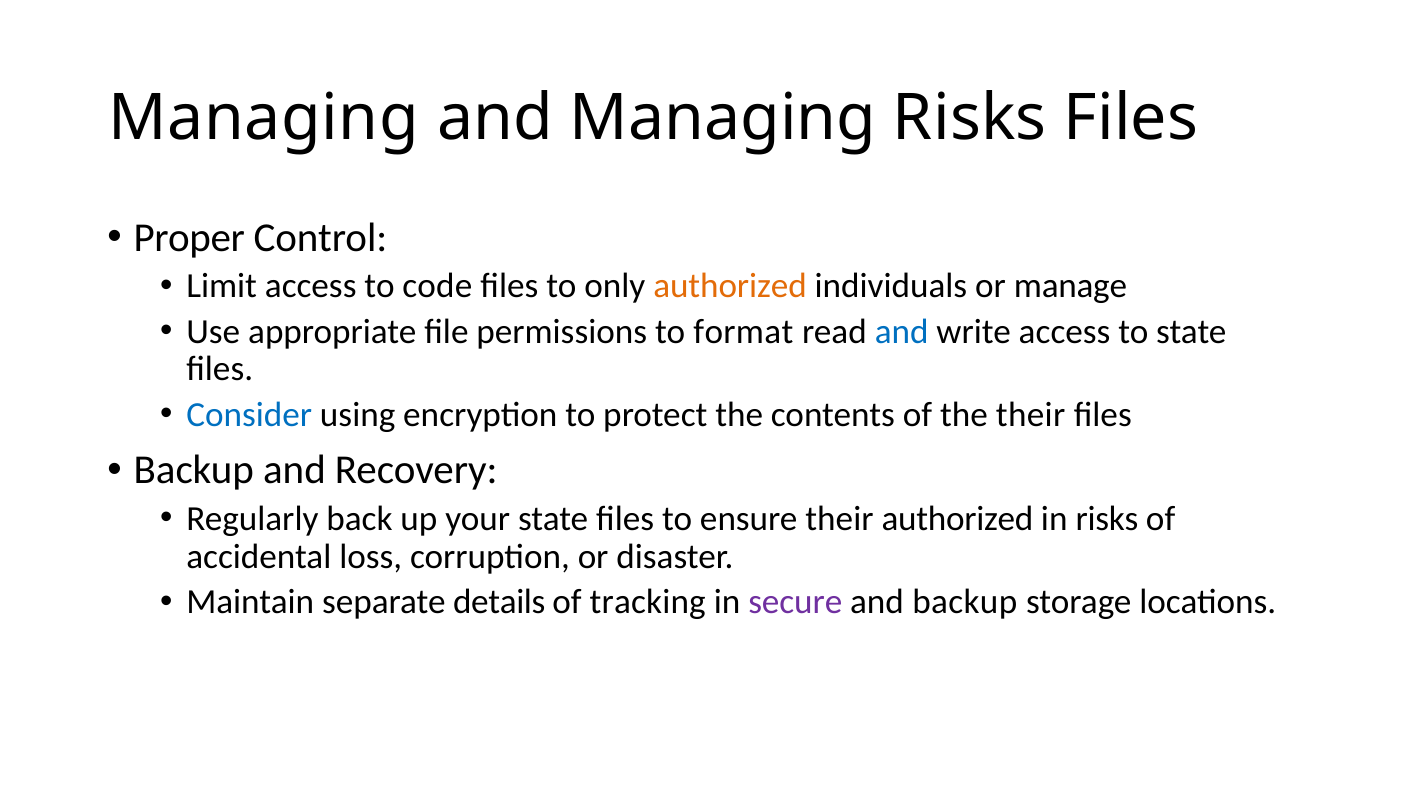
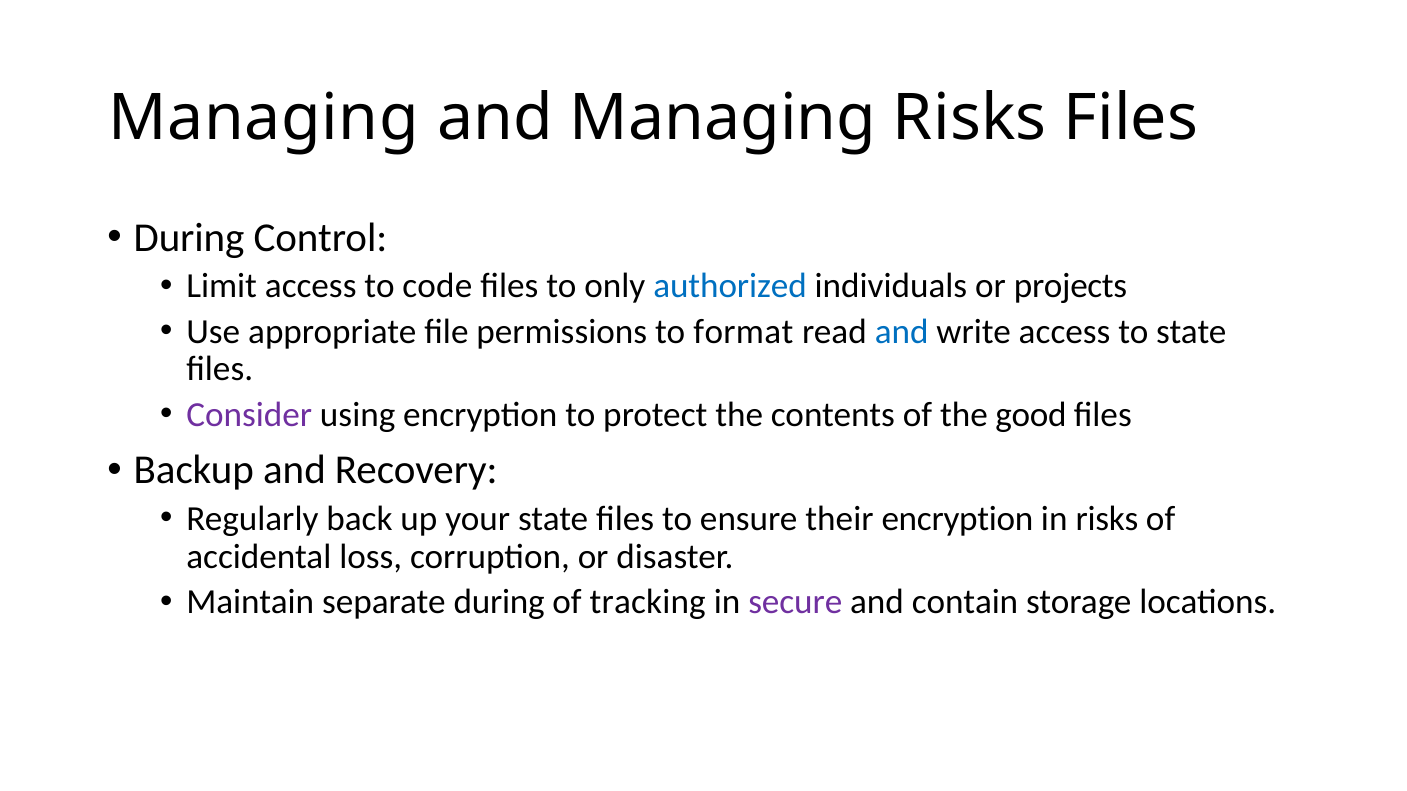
Proper at (189, 238): Proper -> During
authorized at (730, 286) colour: orange -> blue
manage: manage -> projects
Consider colour: blue -> purple
the their: their -> good
their authorized: authorized -> encryption
separate details: details -> during
and backup: backup -> contain
